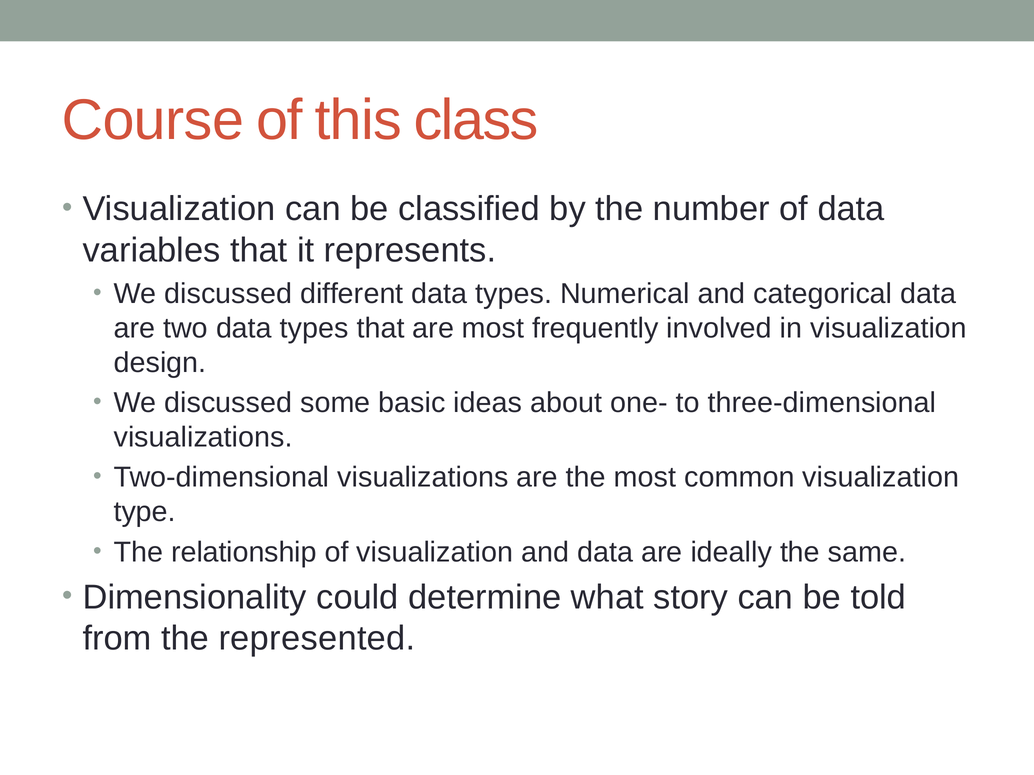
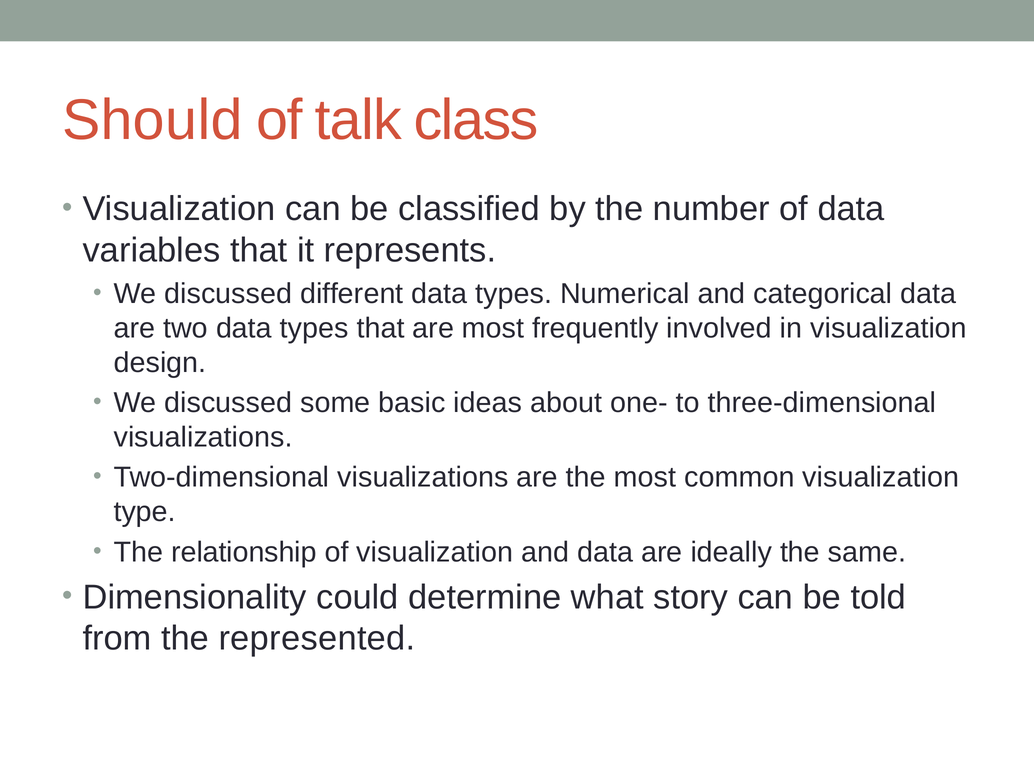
Course: Course -> Should
this: this -> talk
